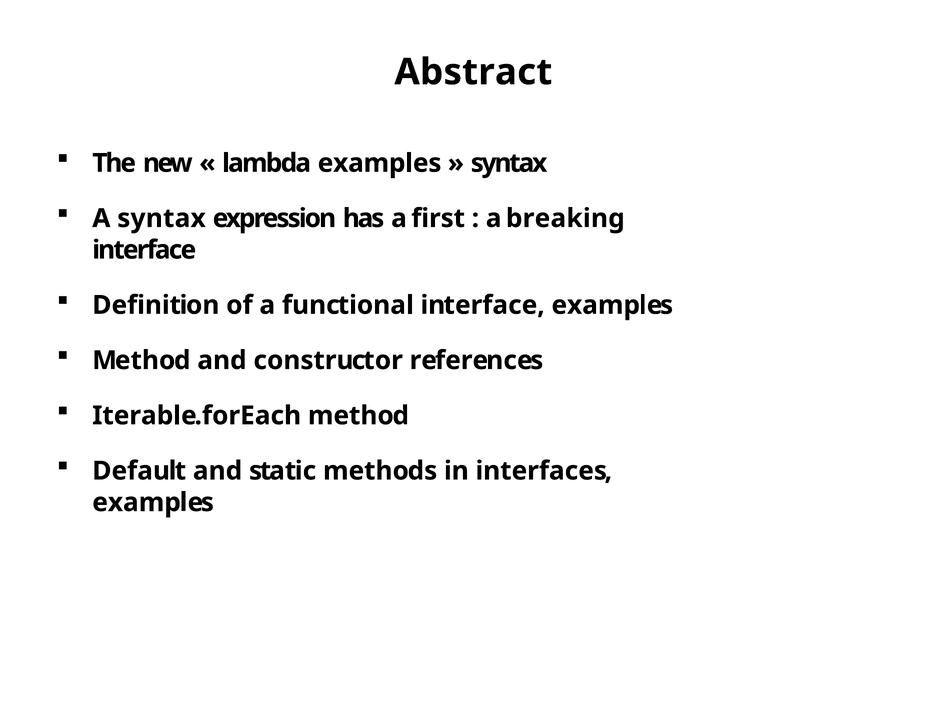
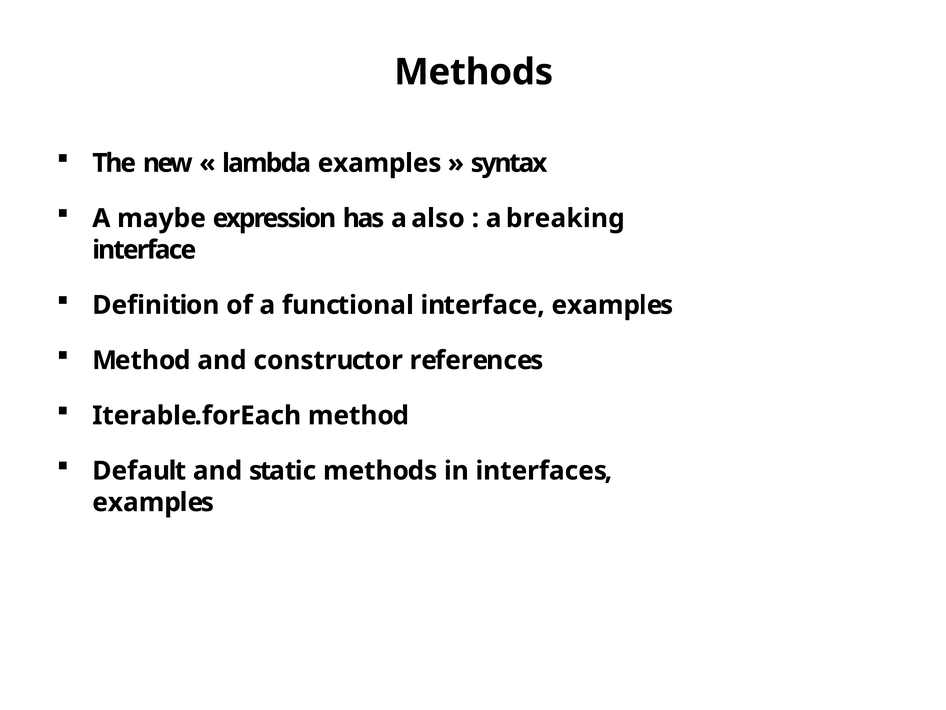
Abstract at (473, 72): Abstract -> Methods
A syntax: syntax -> maybe
first: first -> also
